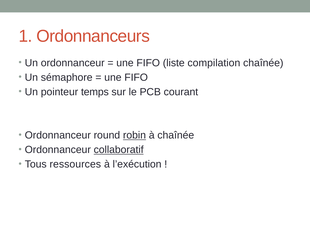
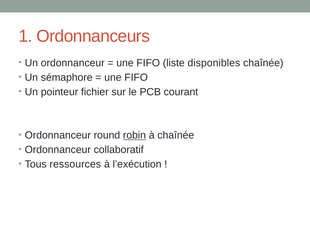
compilation: compilation -> disponibles
temps: temps -> fichier
collaboratif underline: present -> none
